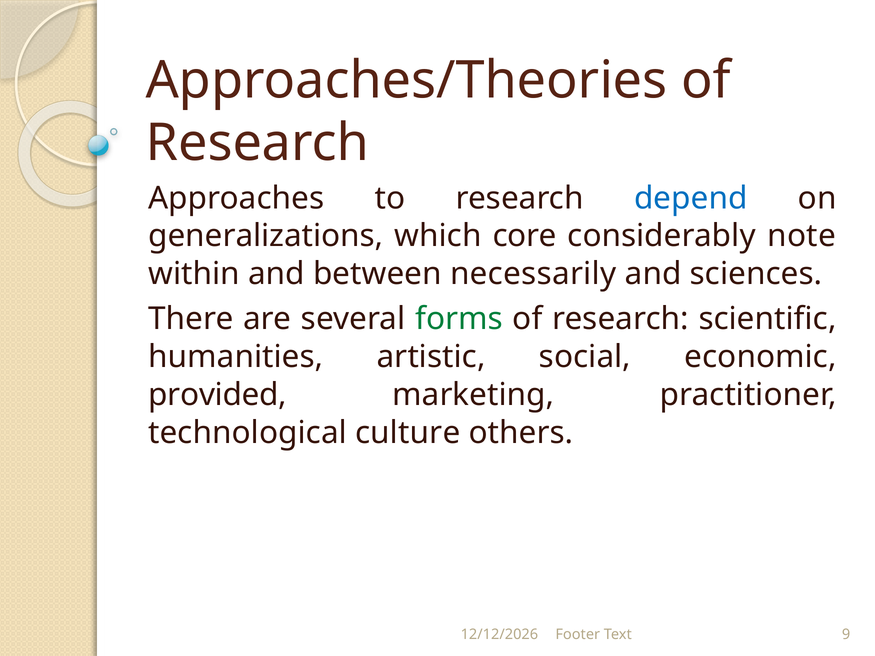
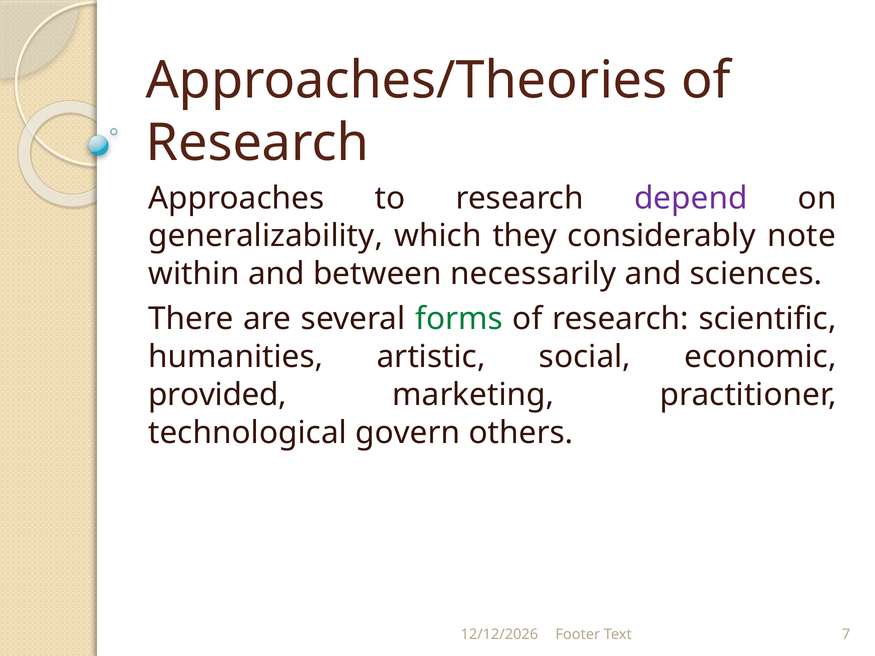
depend colour: blue -> purple
generalizations: generalizations -> generalizability
core: core -> they
culture: culture -> govern
9: 9 -> 7
